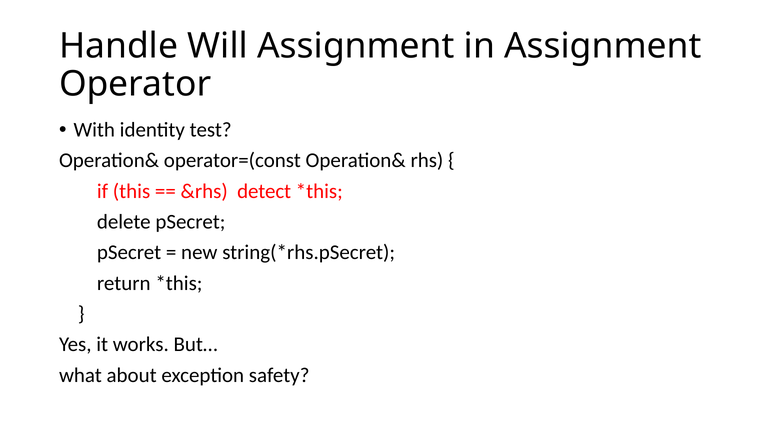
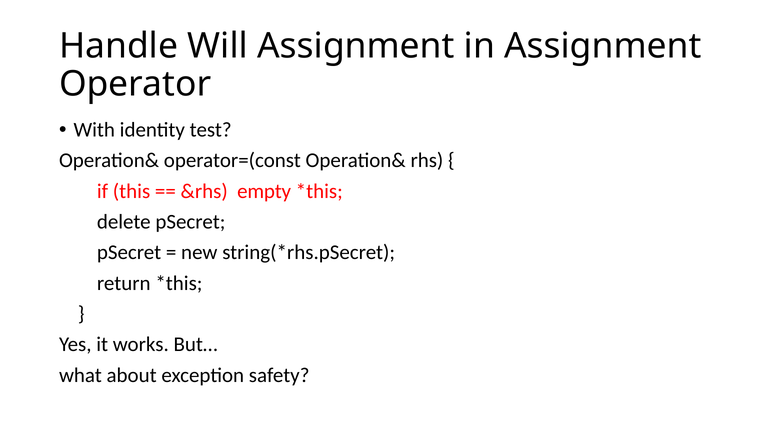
detect: detect -> empty
